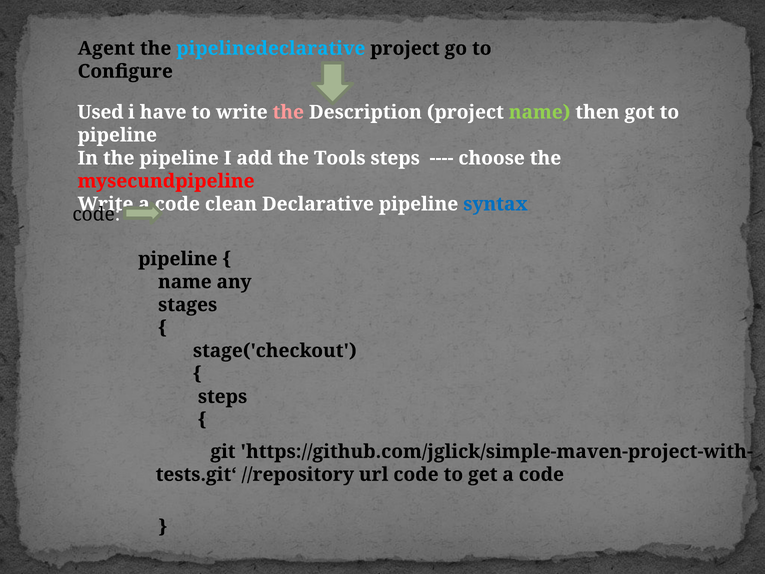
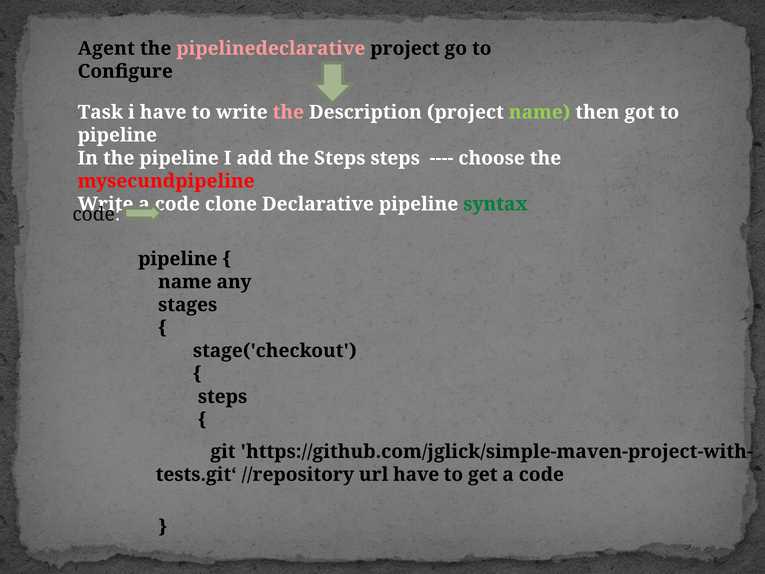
pipelinedeclarative colour: light blue -> pink
Used: Used -> Task
the Tools: Tools -> Steps
clean: clean -> clone
syntax colour: blue -> green
url code: code -> have
